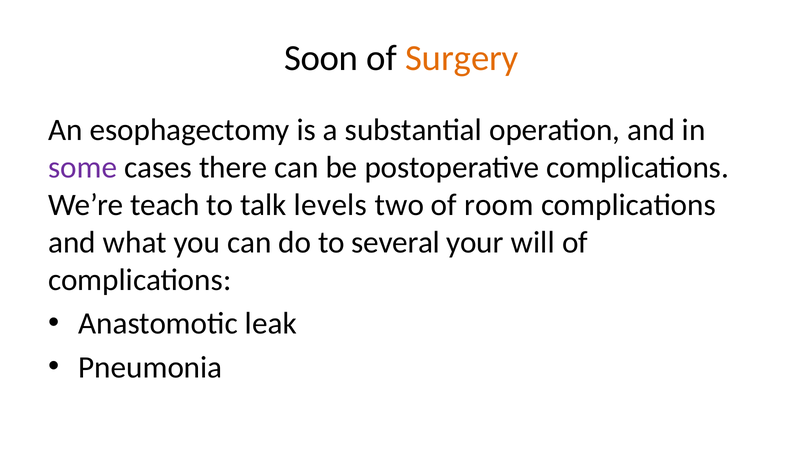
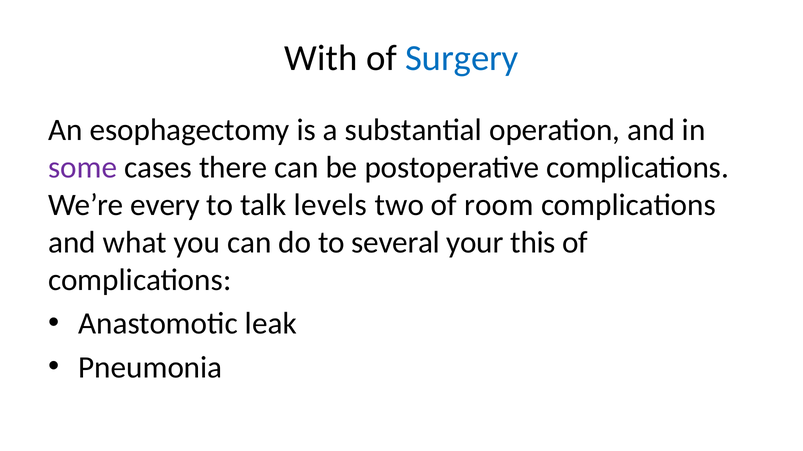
Soon: Soon -> With
Surgery colour: orange -> blue
teach: teach -> every
will: will -> this
